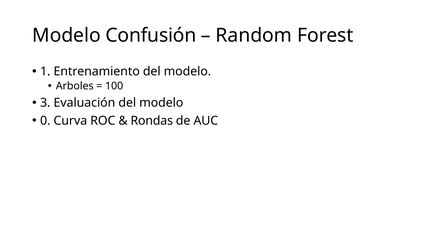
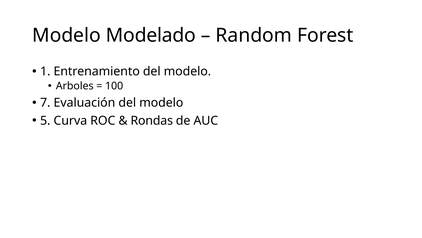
Confusión: Confusión -> Modelado
3: 3 -> 7
0: 0 -> 5
